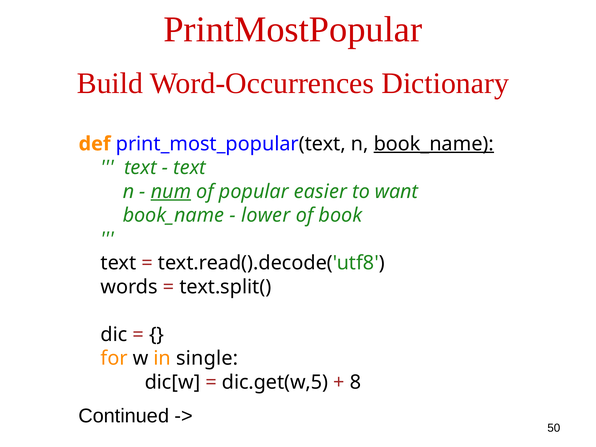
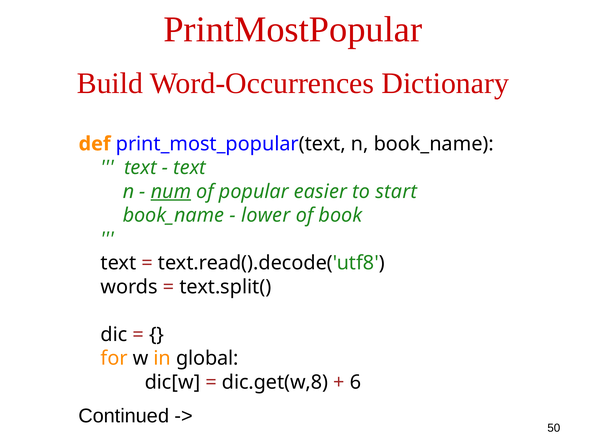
book_name at (434, 144) underline: present -> none
want: want -> start
single: single -> global
dic.get(w,5: dic.get(w,5 -> dic.get(w,8
8: 8 -> 6
